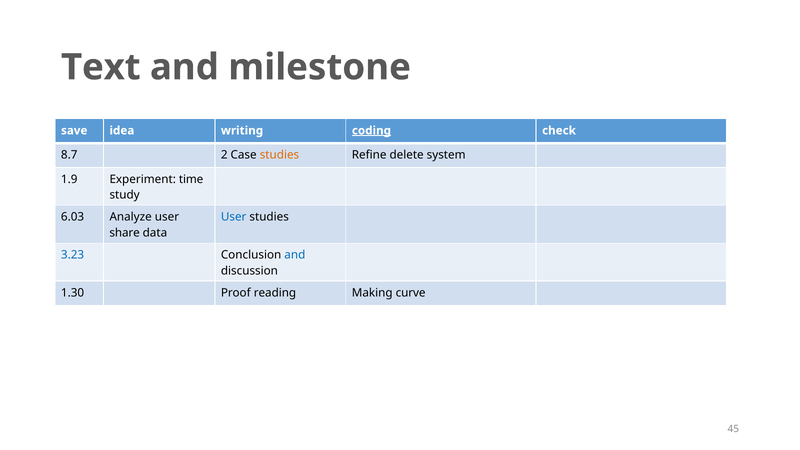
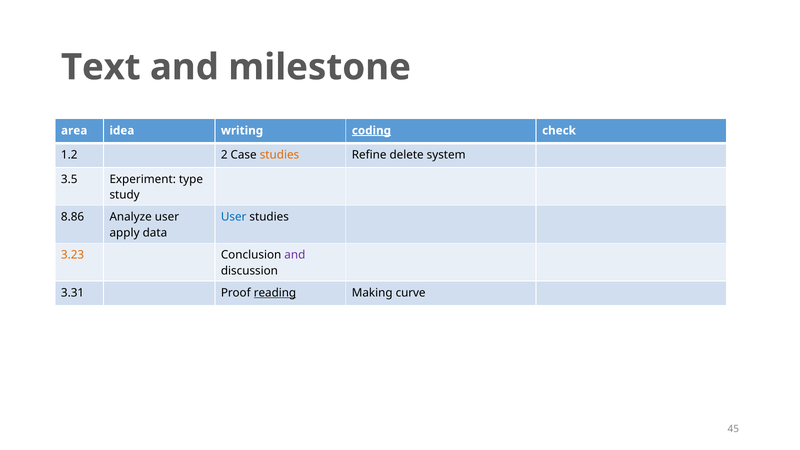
save: save -> area
8.7: 8.7 -> 1.2
1.9: 1.9 -> 3.5
time: time -> type
6.03: 6.03 -> 8.86
share: share -> apply
3.23 colour: blue -> orange
and at (295, 255) colour: blue -> purple
1.30: 1.30 -> 3.31
reading underline: none -> present
